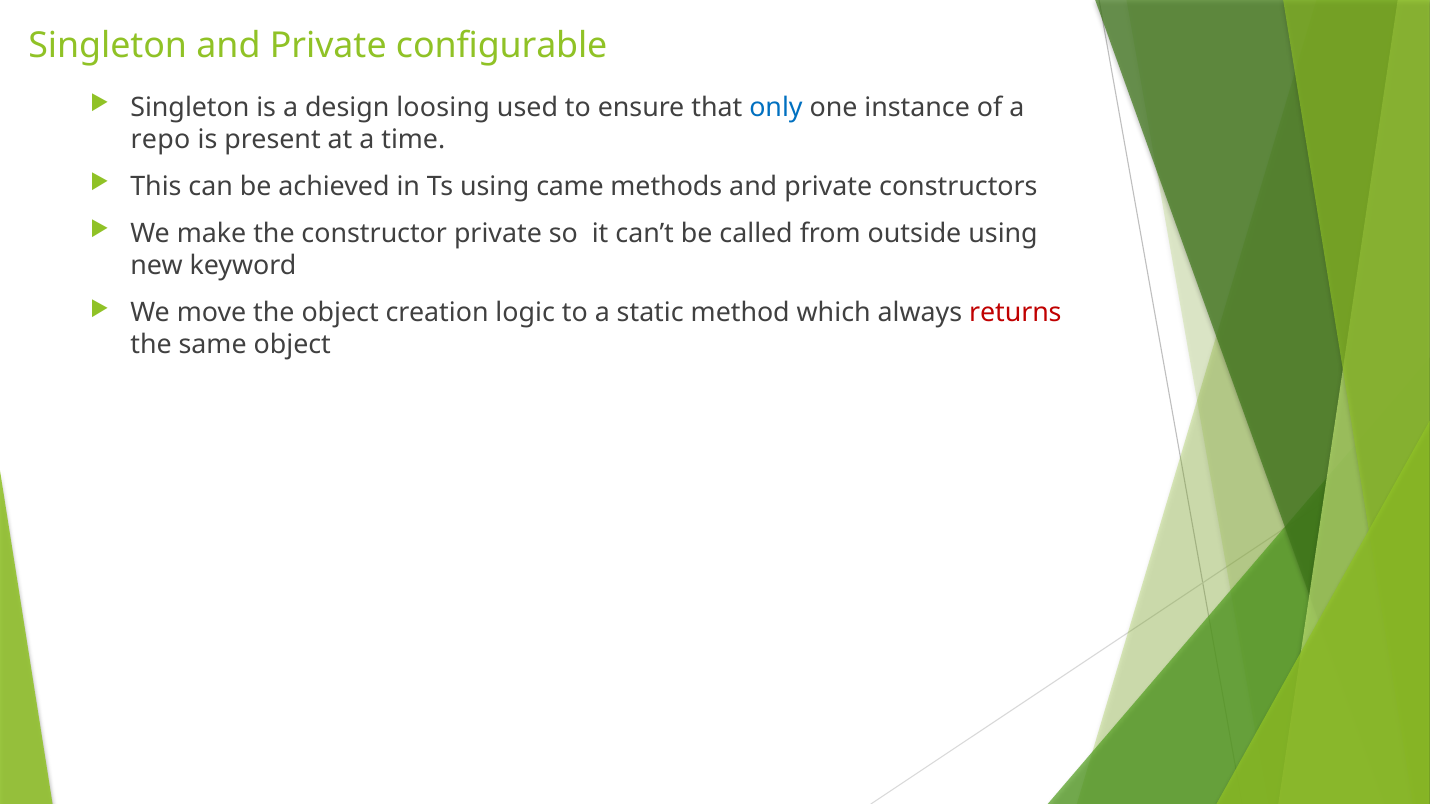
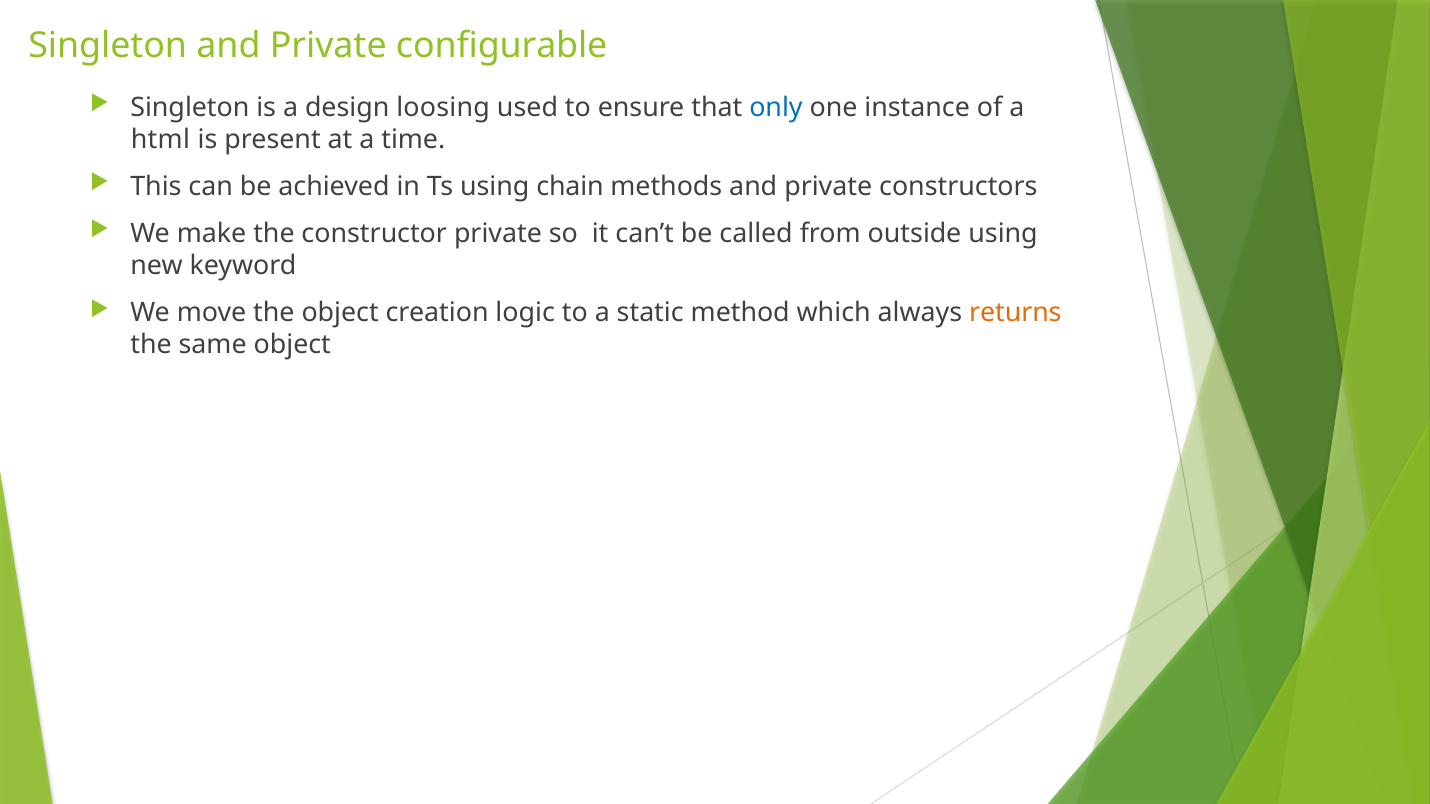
repo: repo -> html
came: came -> chain
returns colour: red -> orange
